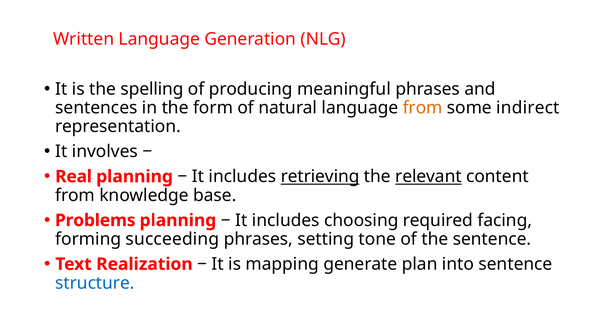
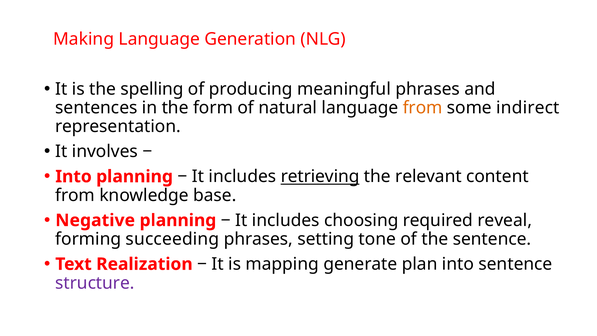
Written: Written -> Making
Real at (74, 176): Real -> Into
relevant underline: present -> none
Problems: Problems -> Negative
facing: facing -> reveal
structure colour: blue -> purple
